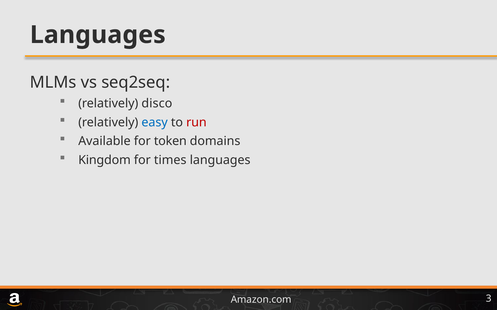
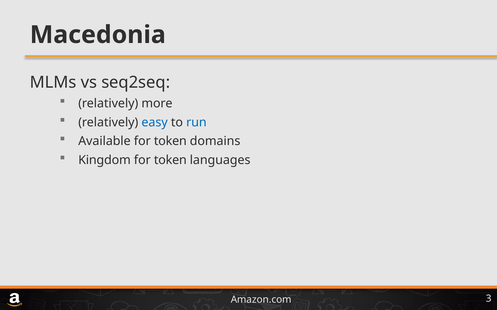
Languages at (98, 35): Languages -> Macedonia
disco: disco -> more
run colour: red -> blue
times at (170, 160): times -> token
